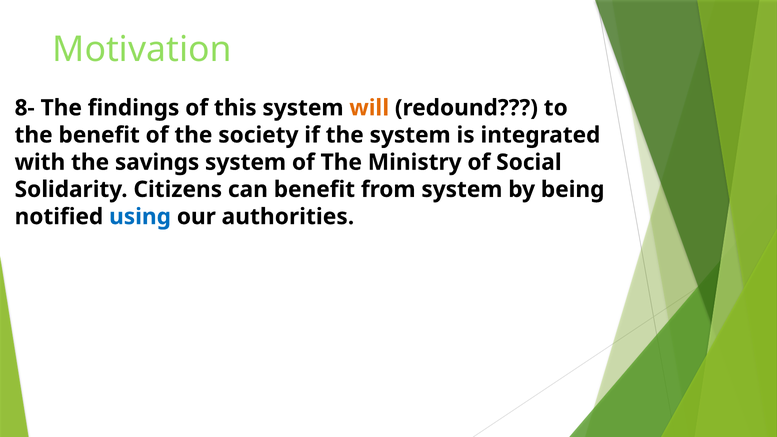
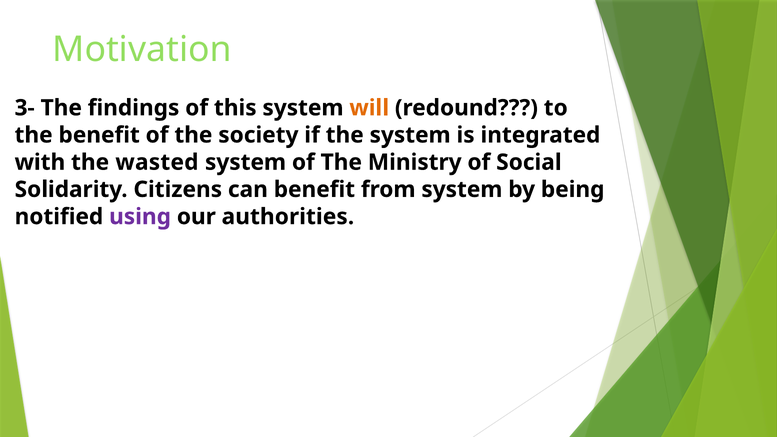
8-: 8- -> 3-
savings: savings -> wasted
using colour: blue -> purple
